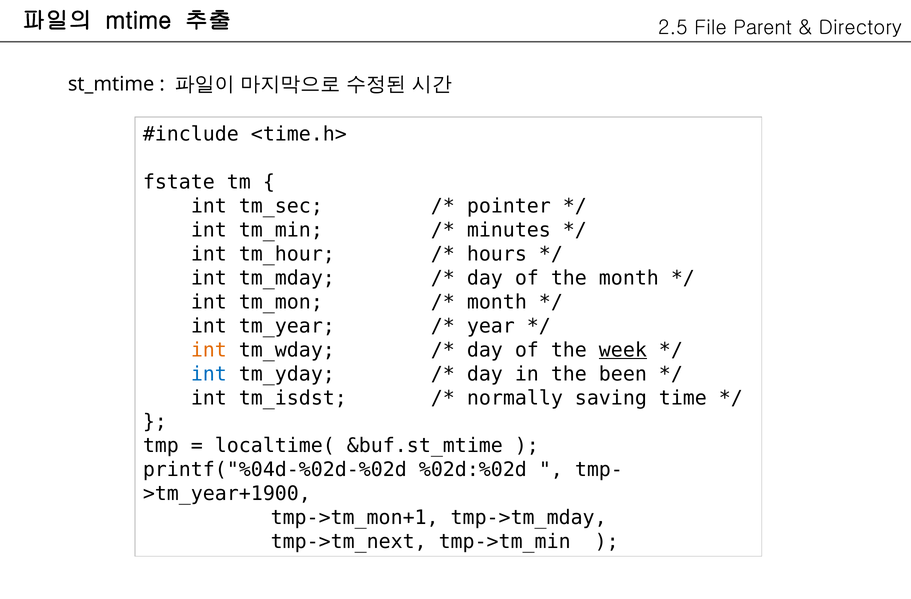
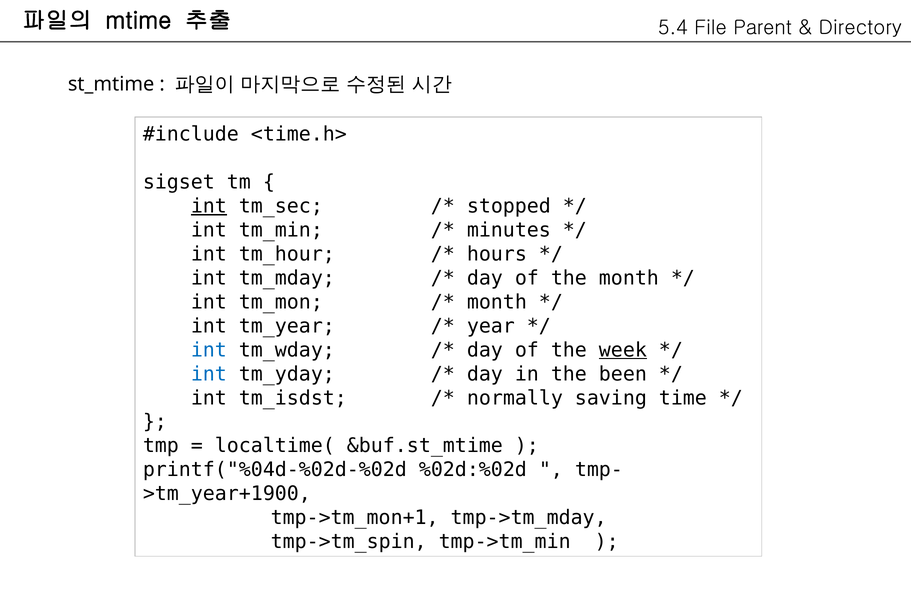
2.5: 2.5 -> 5.4
fstate: fstate -> sigset
int at (209, 206) underline: none -> present
pointer: pointer -> stopped
int at (209, 350) colour: orange -> blue
tmp->tm_next: tmp->tm_next -> tmp->tm_spin
